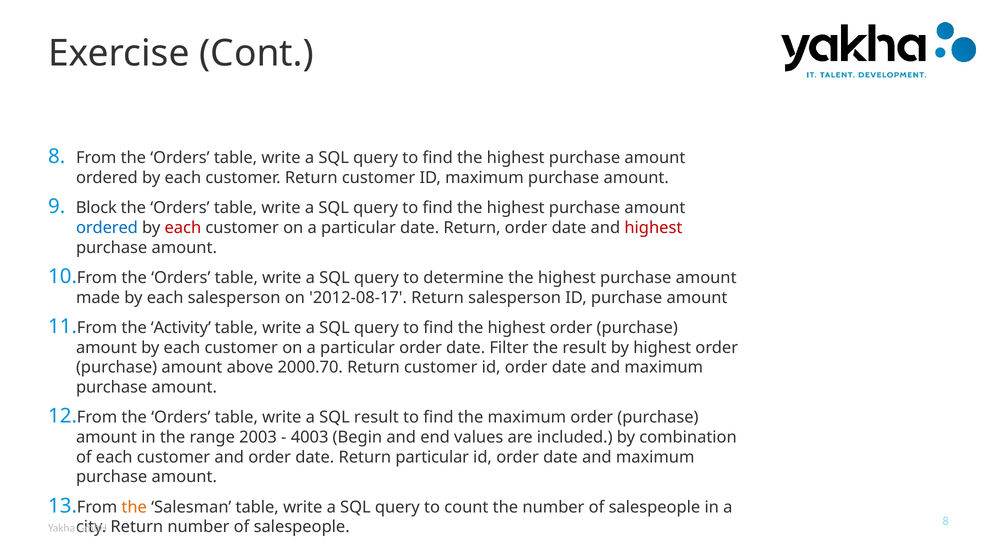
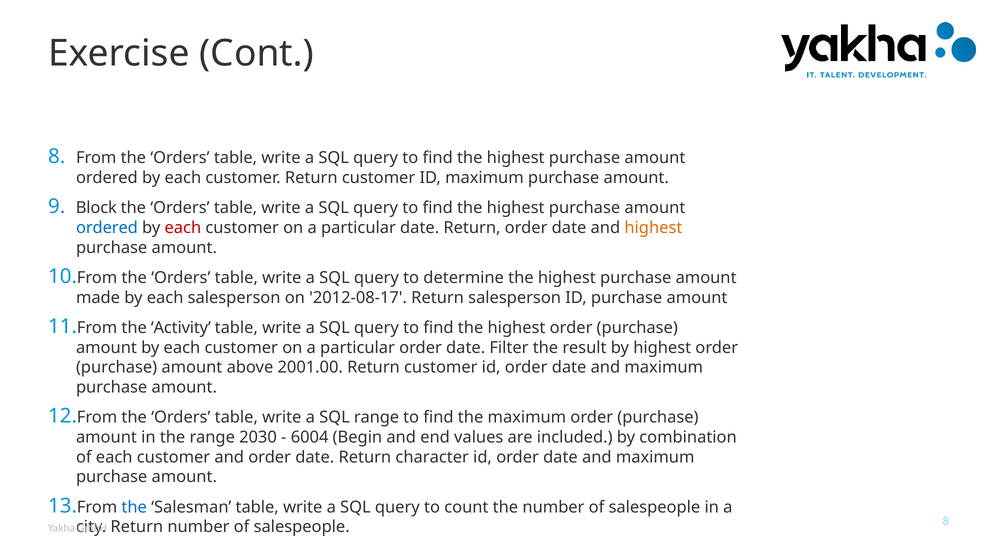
highest at (653, 228) colour: red -> orange
2000.70: 2000.70 -> 2001.00
SQL result: result -> range
2003: 2003 -> 2030
4003: 4003 -> 6004
Return particular: particular -> character
the at (134, 507) colour: orange -> blue
